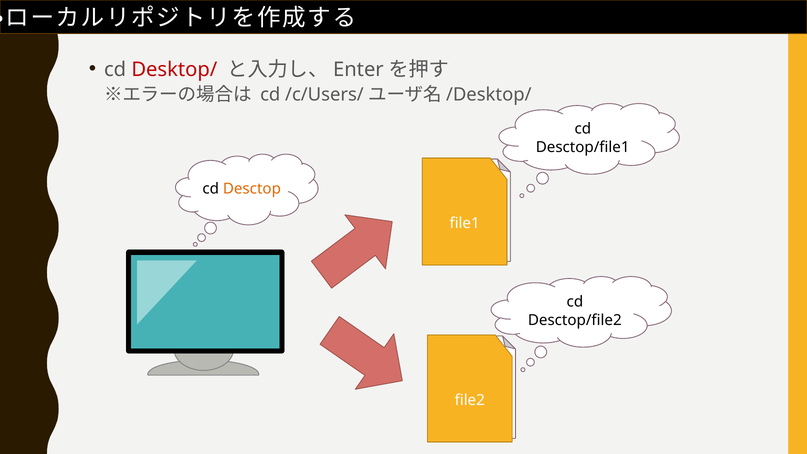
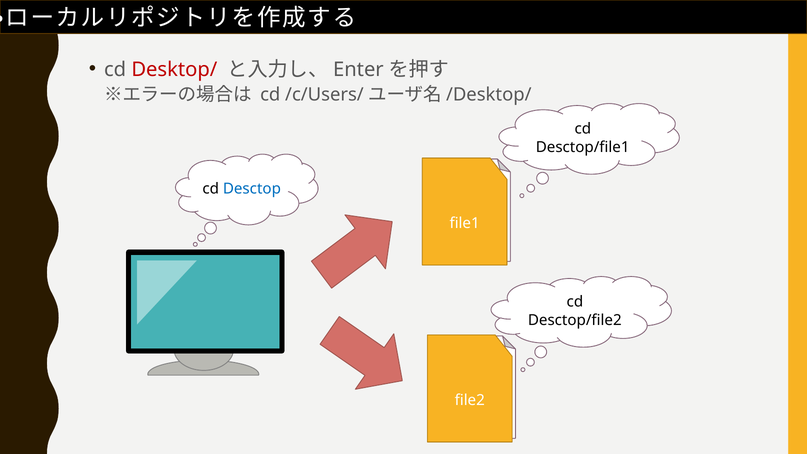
Desctop colour: orange -> blue
